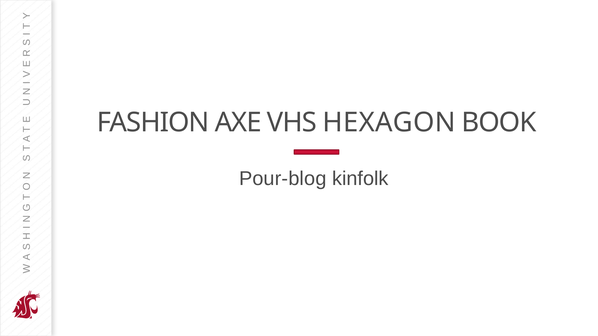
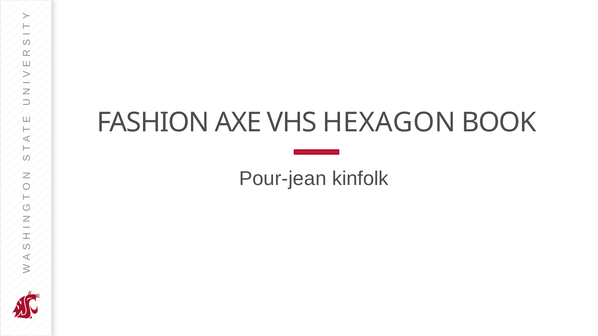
Pour-blog: Pour-blog -> Pour-jean
